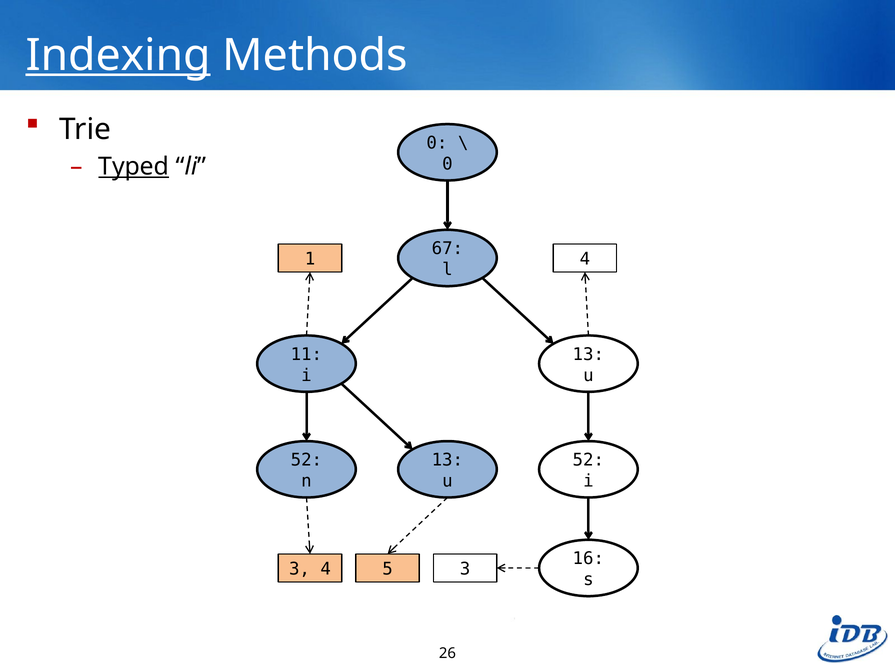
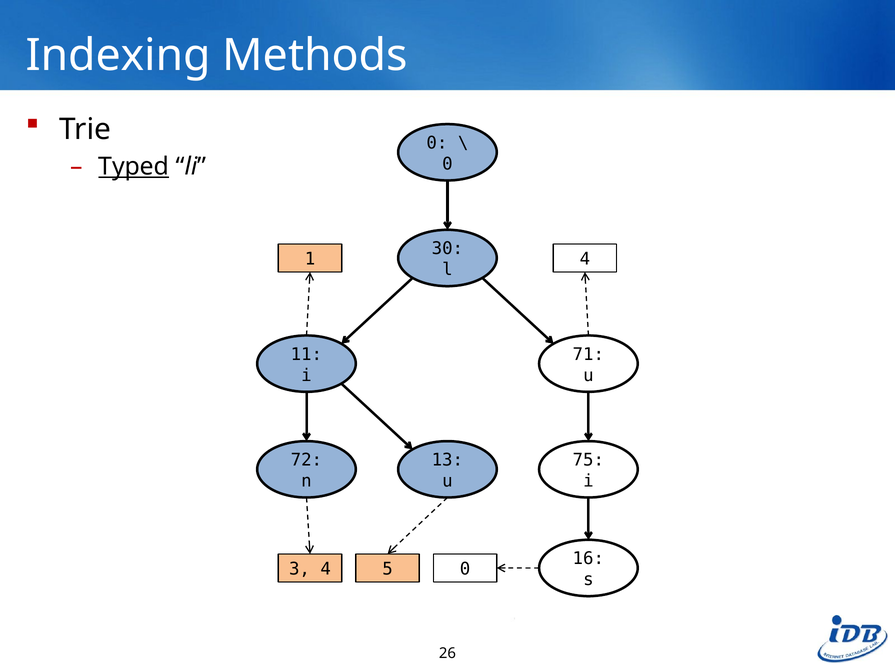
Indexing underline: present -> none
67: 67 -> 30
13 at (588, 355): 13 -> 71
52 at (306, 460): 52 -> 72
52 at (588, 460): 52 -> 75
5 3: 3 -> 0
